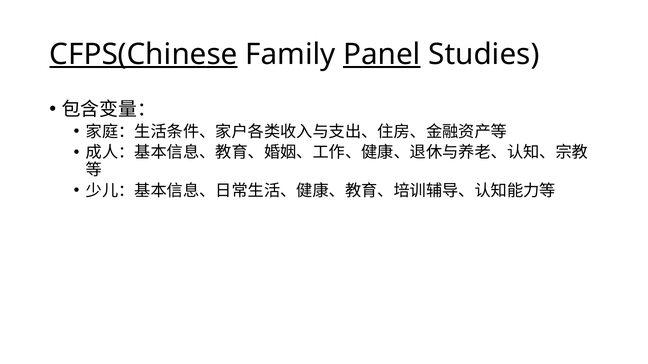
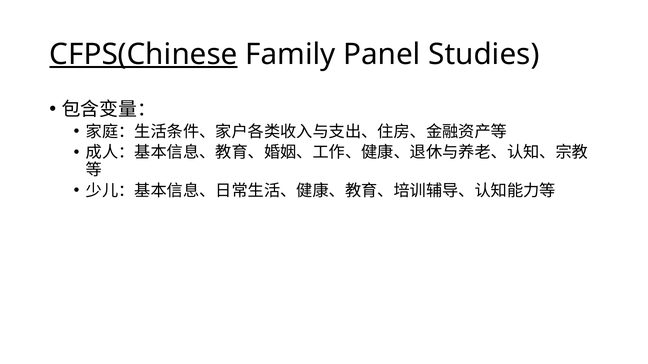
Panel underline: present -> none
